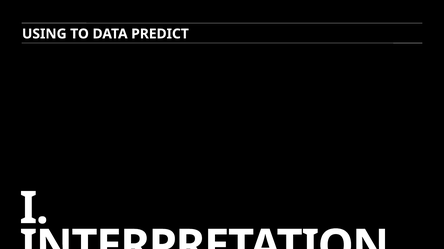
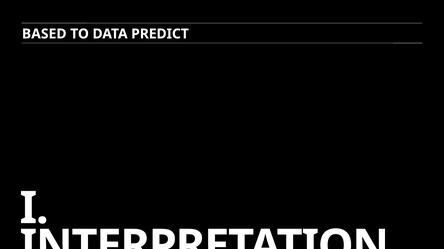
USING: USING -> BASED
